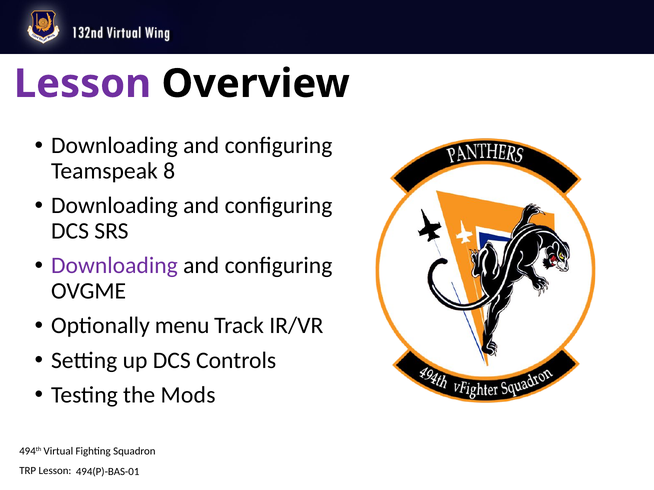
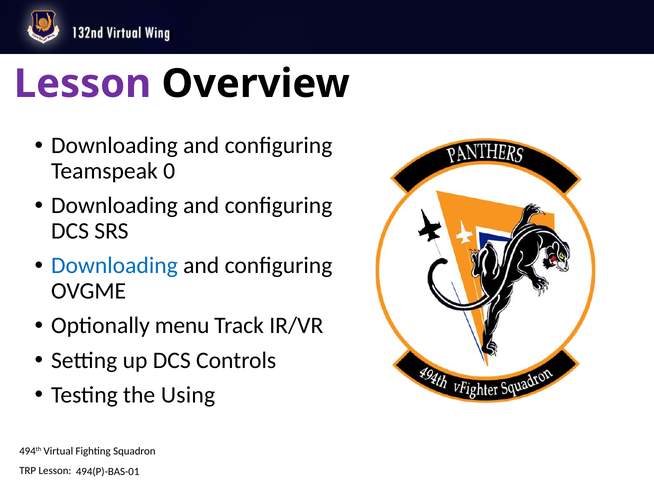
8: 8 -> 0
Downloading at (114, 266) colour: purple -> blue
Mods: Mods -> Using
